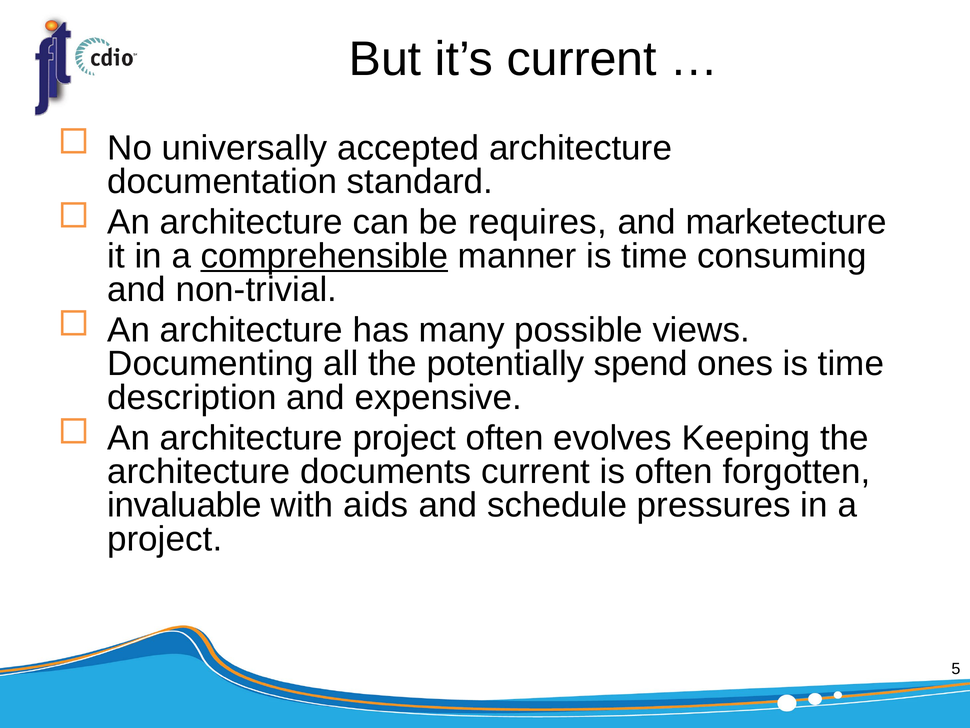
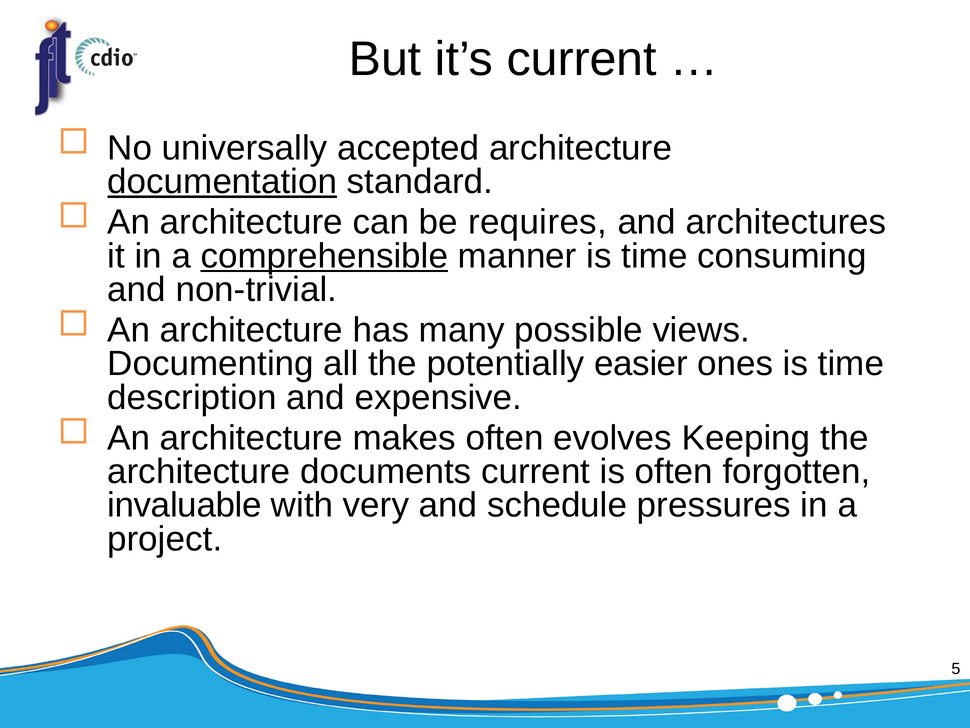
documentation underline: none -> present
marketecture: marketecture -> architectures
spend: spend -> easier
architecture project: project -> makes
aids: aids -> very
